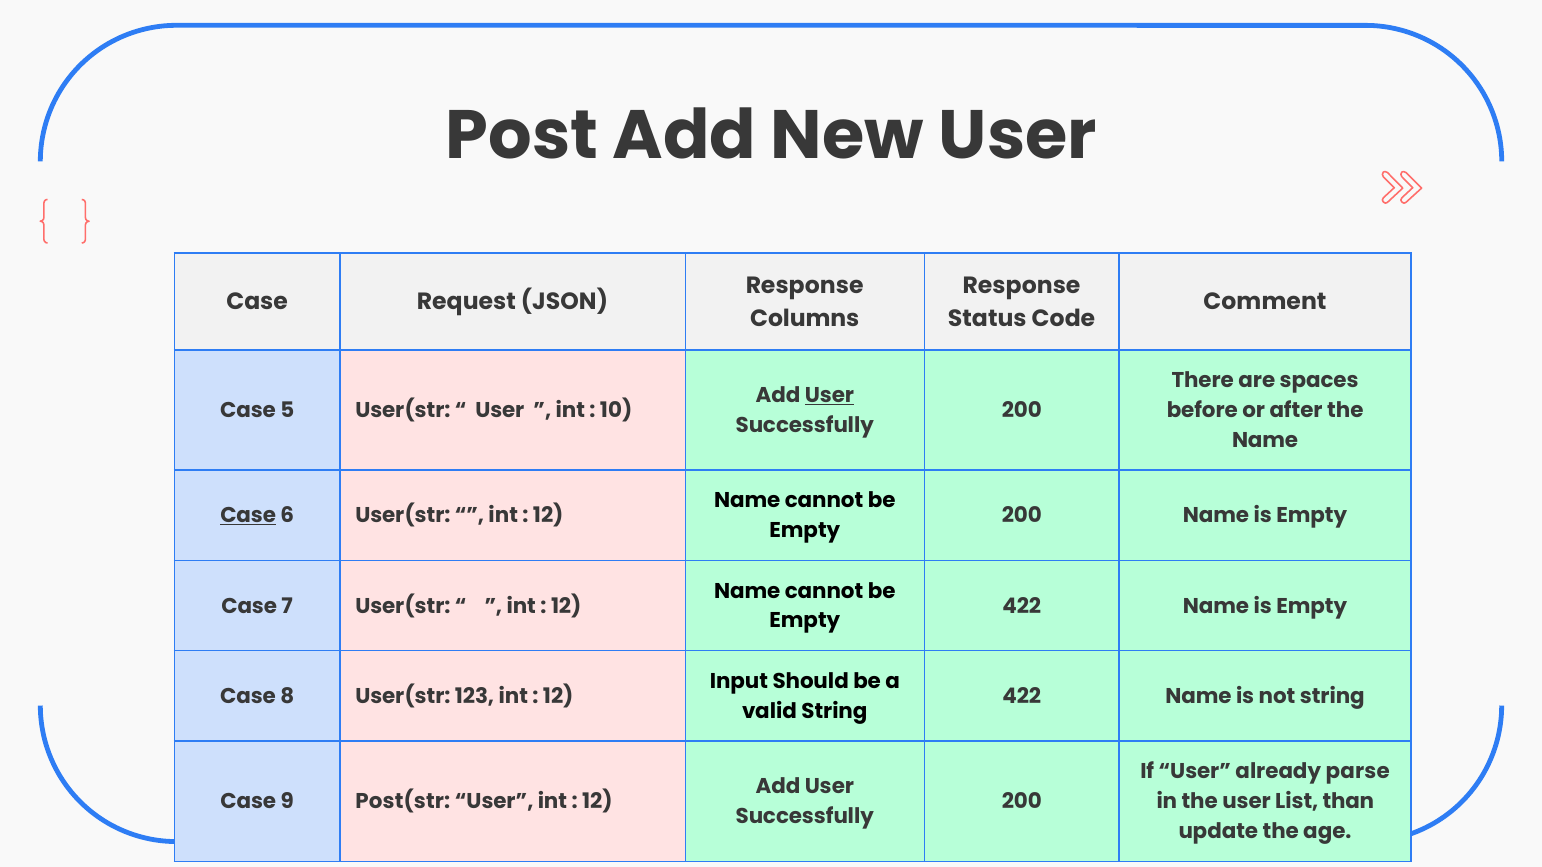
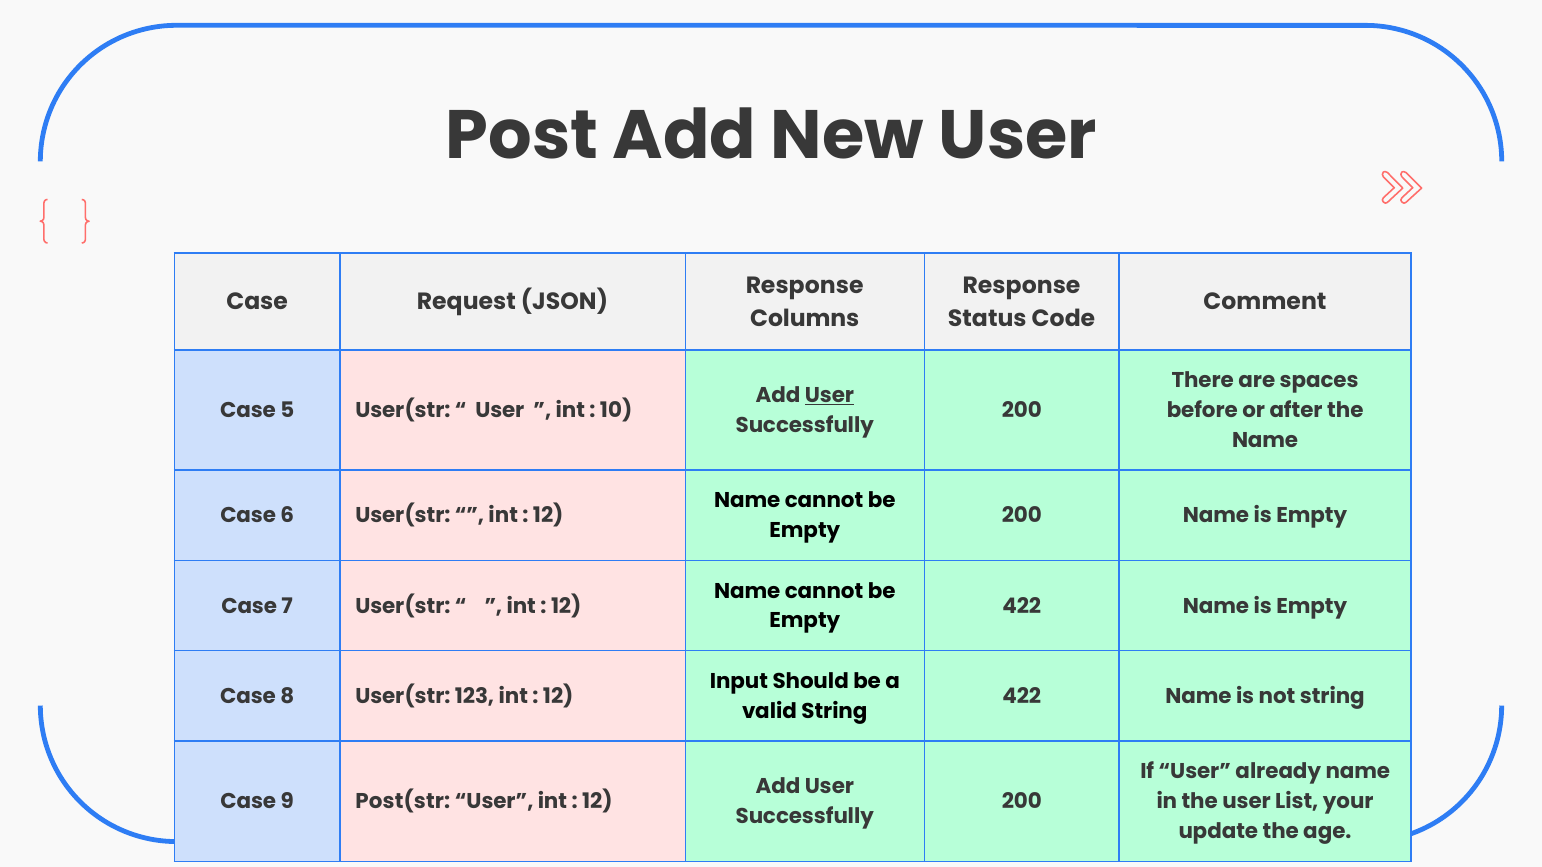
Case at (248, 516) underline: present -> none
already parse: parse -> name
than: than -> your
